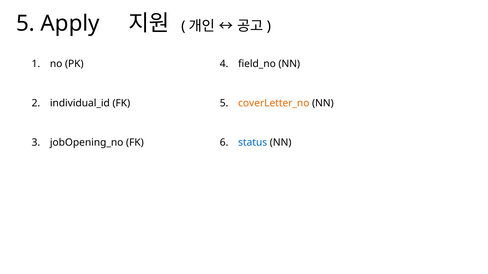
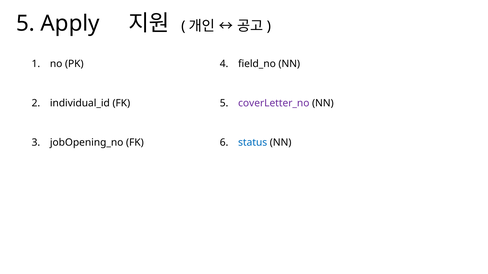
coverLetter_no colour: orange -> purple
